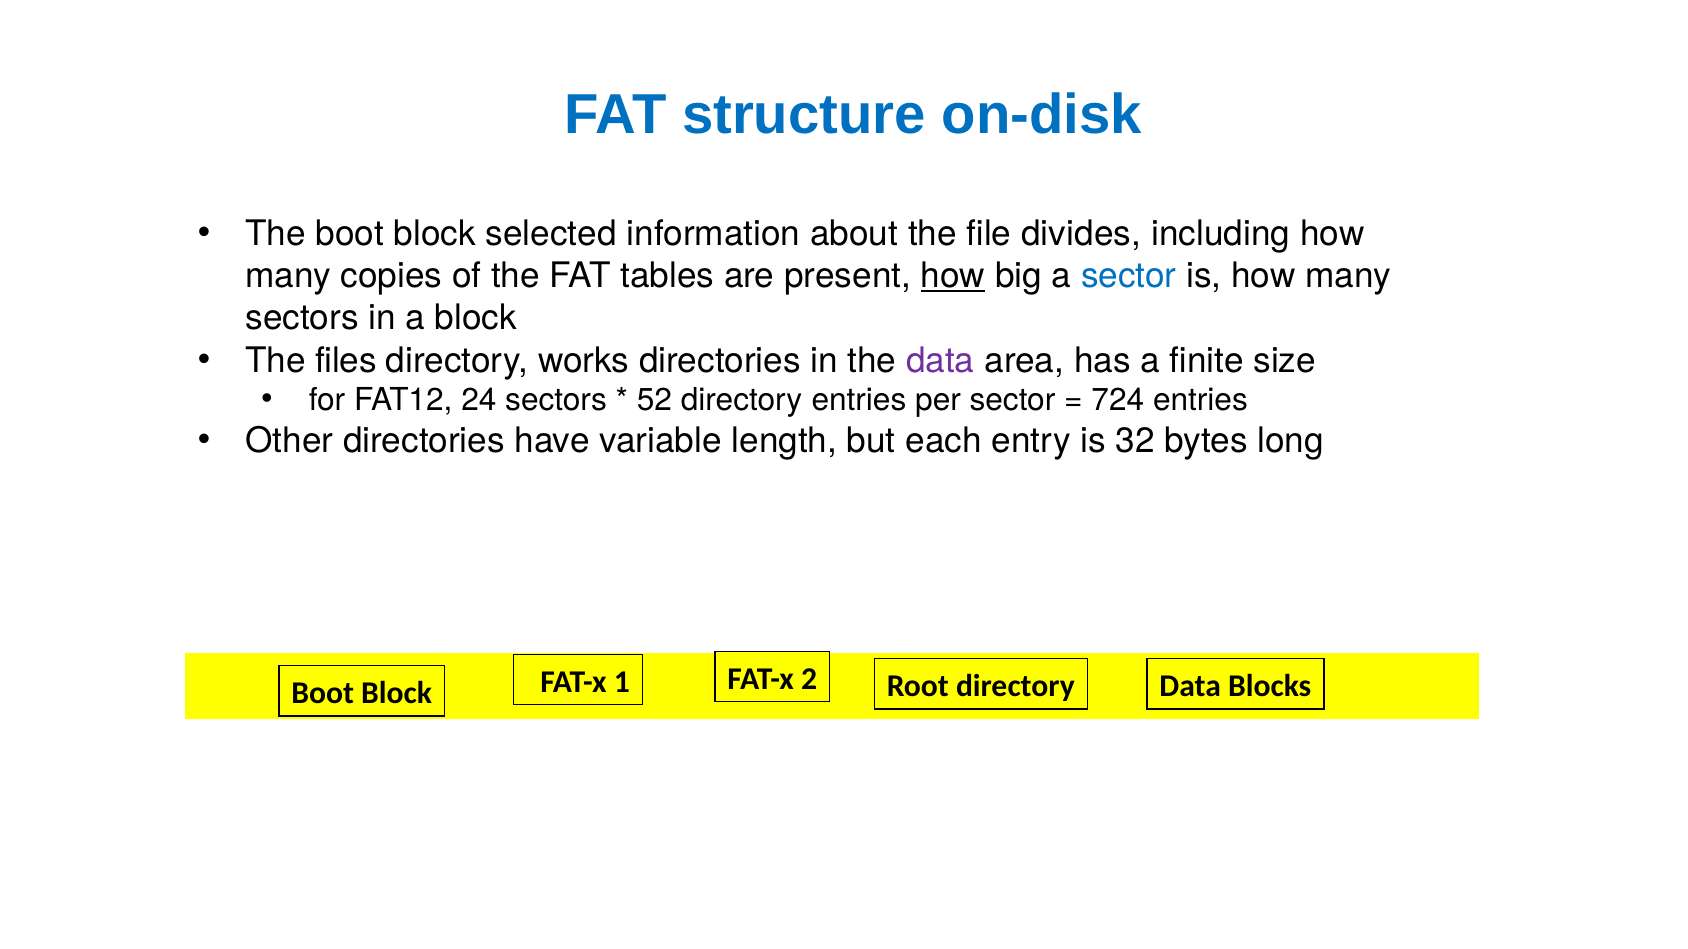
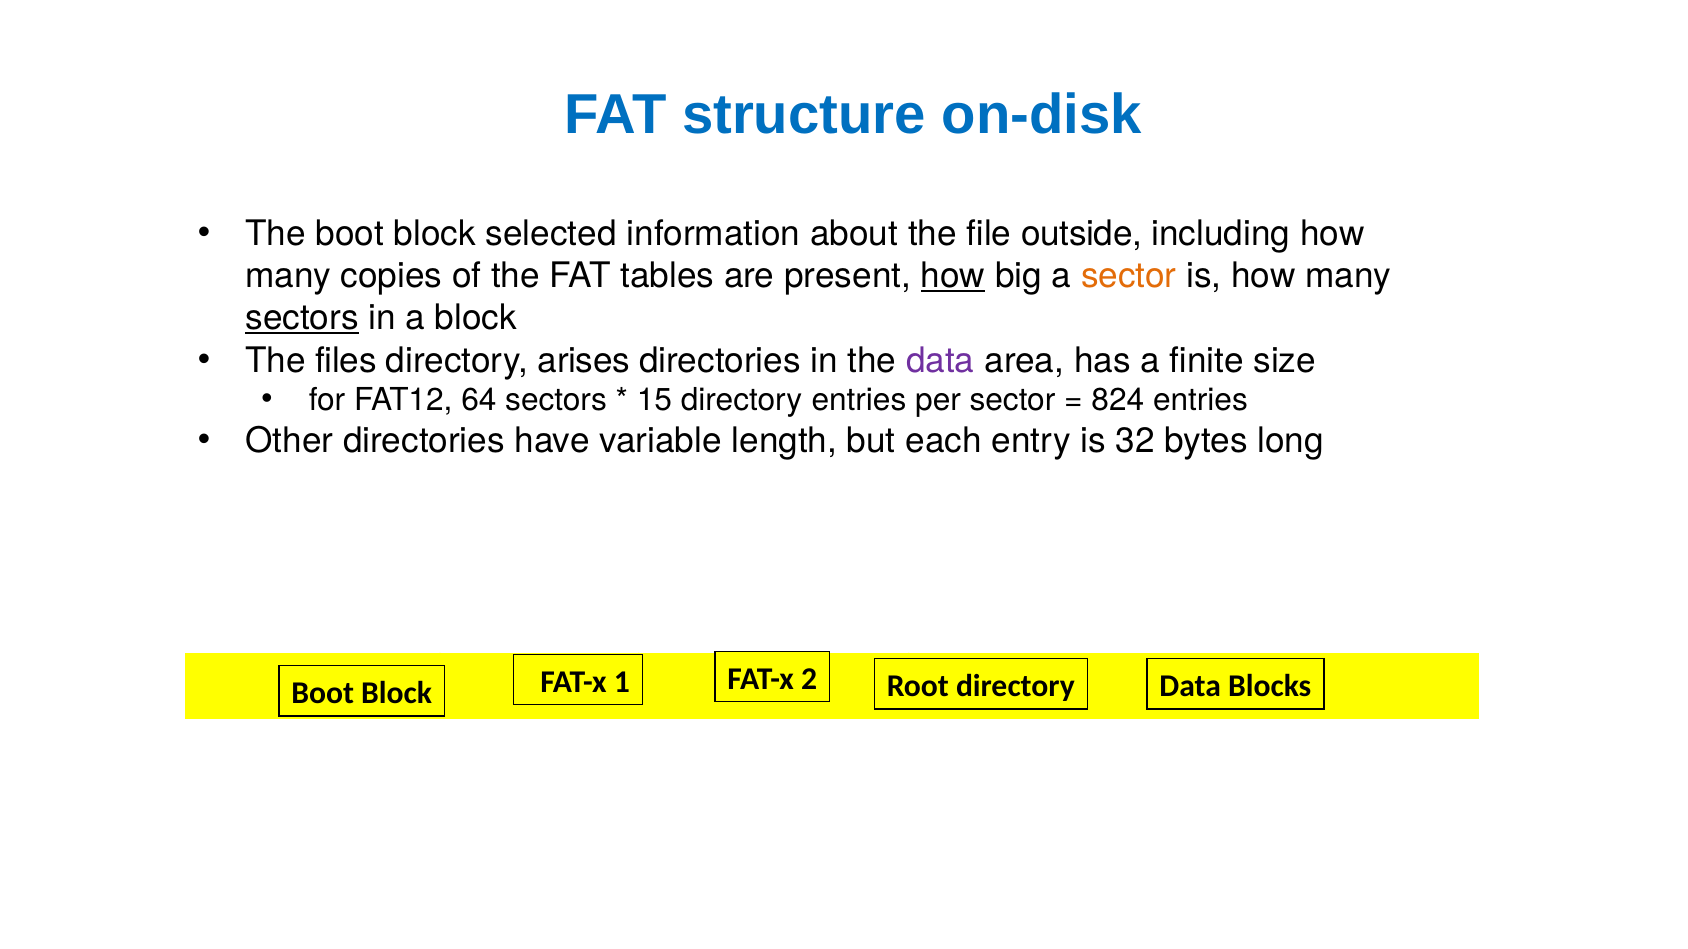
divides: divides -> outside
sector at (1129, 276) colour: blue -> orange
sectors at (302, 318) underline: none -> present
works: works -> arises
24: 24 -> 64
52: 52 -> 15
724: 724 -> 824
